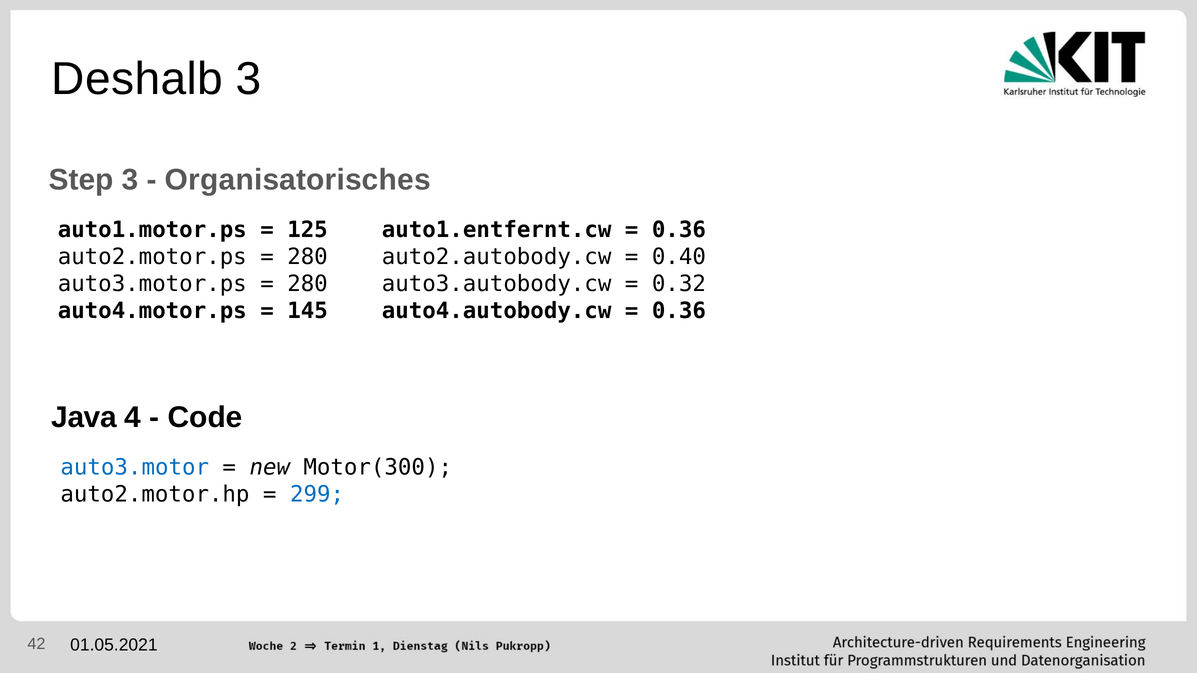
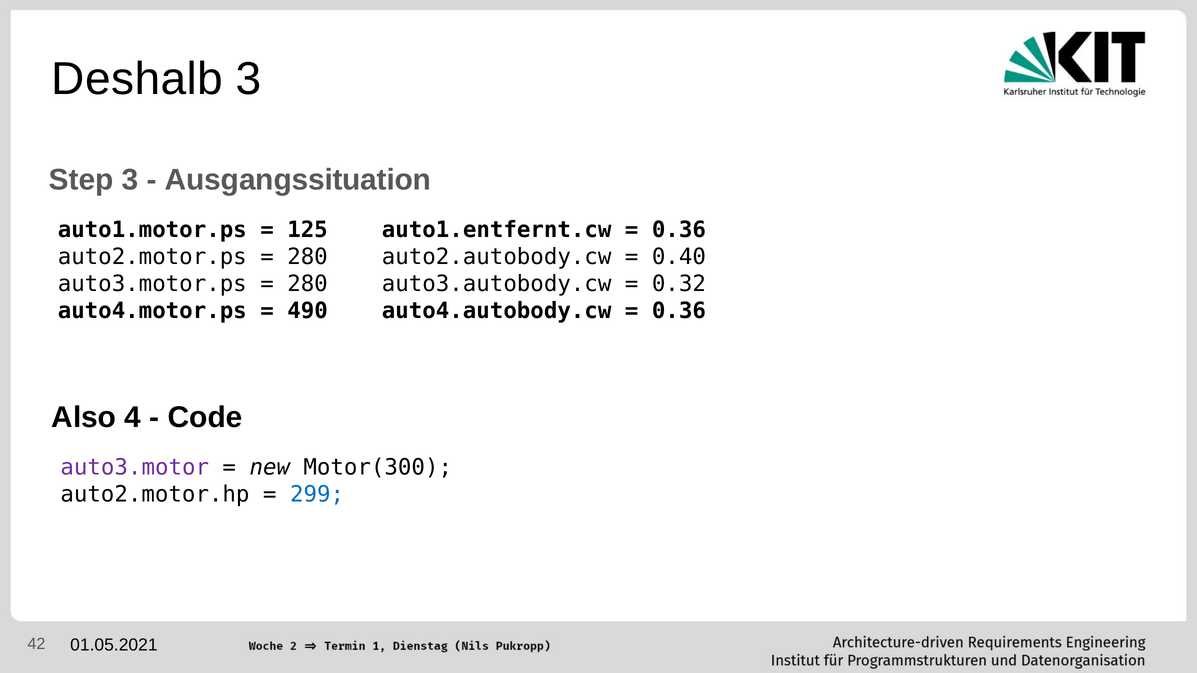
Organisatorisches: Organisatorisches -> Ausgangssituation
145: 145 -> 490
Java: Java -> Also
auto3.motor colour: blue -> purple
